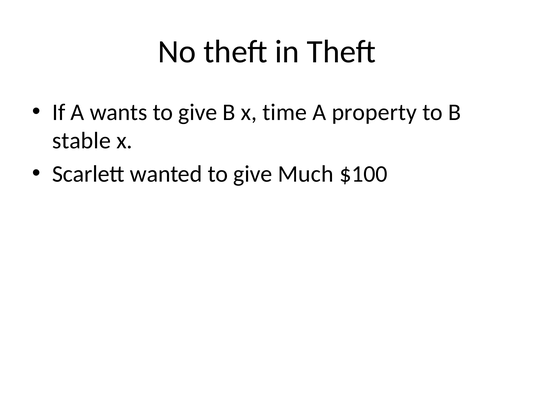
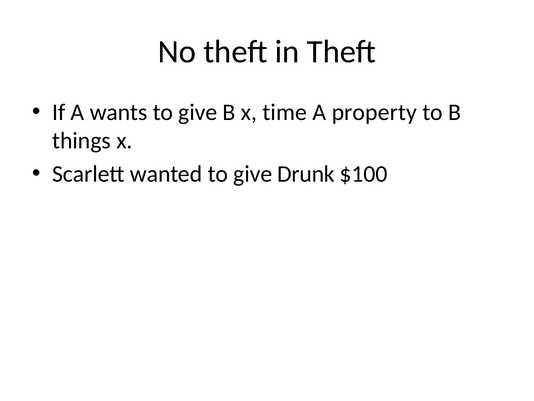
stable: stable -> things
Much: Much -> Drunk
